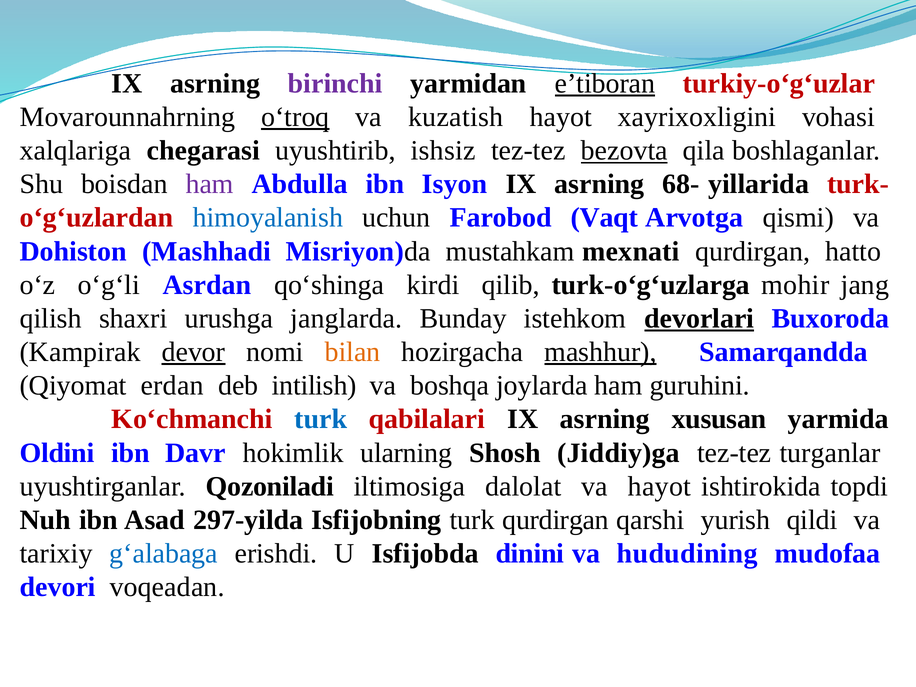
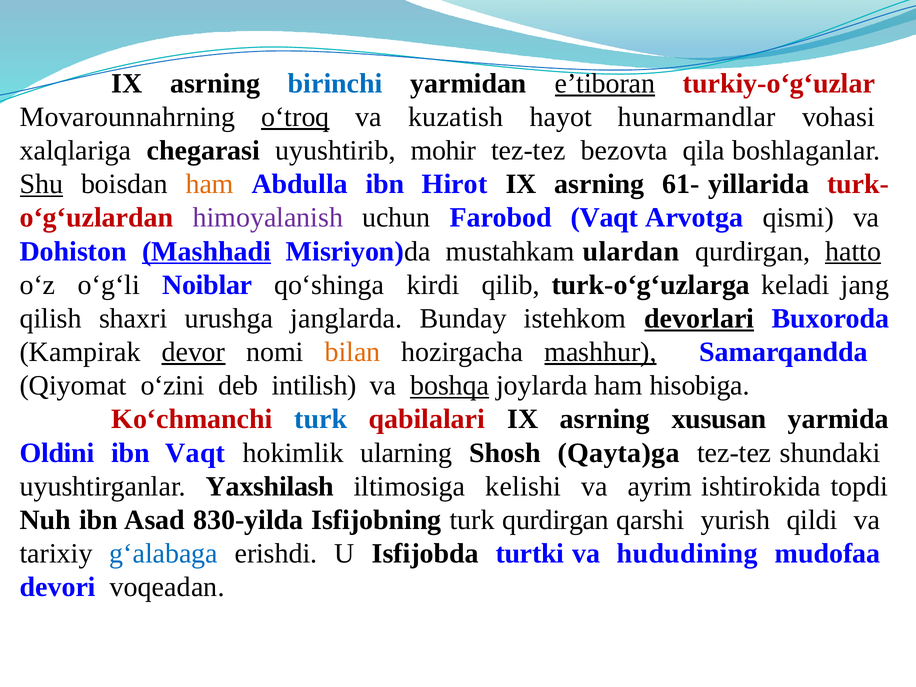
birinchi colour: purple -> blue
xayrixoxligini: xayrixoxligini -> hunarmandlar
ishsiz: ishsiz -> mohir
bezovta underline: present -> none
Shu underline: none -> present
ham at (210, 184) colour: purple -> orange
Isyon: Isyon -> Hirot
68-: 68- -> 61-
himoyalanish colour: blue -> purple
Mashhadi underline: none -> present
mexnati: mexnati -> ulardan
hatto underline: none -> present
Asrdan: Asrdan -> Noiblar
mohir: mohir -> keladi
erdan: erdan -> oʻzini
boshqa underline: none -> present
guruhini: guruhini -> hisobiga
ibn Davr: Davr -> Vaqt
Jiddiy)ga: Jiddiy)ga -> Qayta)ga
turganlar: turganlar -> shundaki
Qozoniladi: Qozoniladi -> Yaxshilash
dalolat: dalolat -> kelishi
va hayot: hayot -> ayrim
297-yilda: 297-yilda -> 830-yilda
dinini: dinini -> turtki
